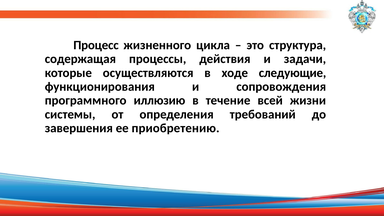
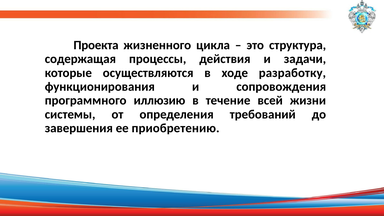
Процесс: Процесс -> Проекта
следующие: следующие -> разработку
